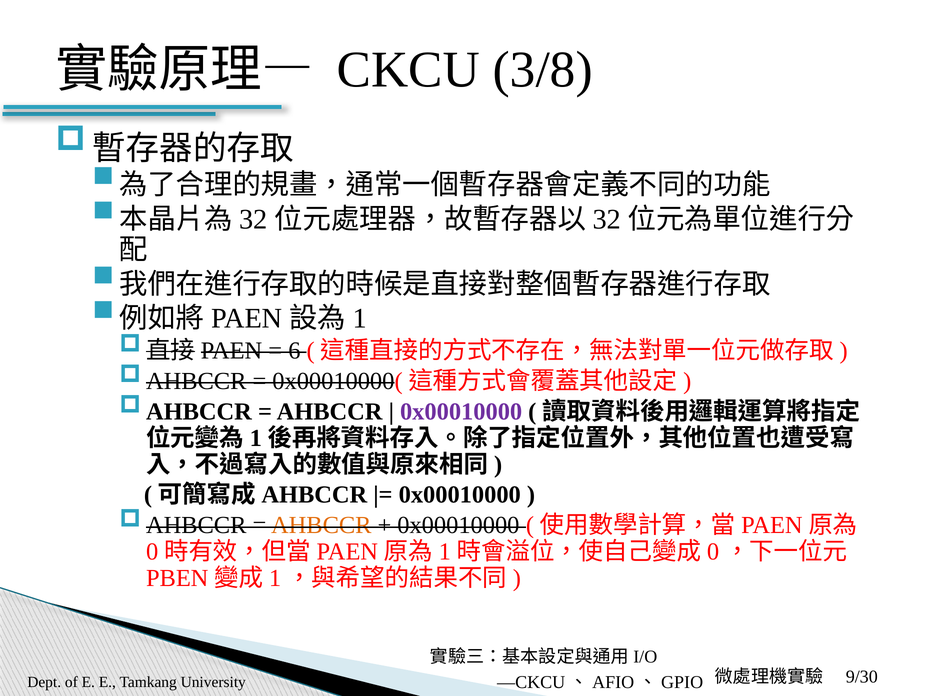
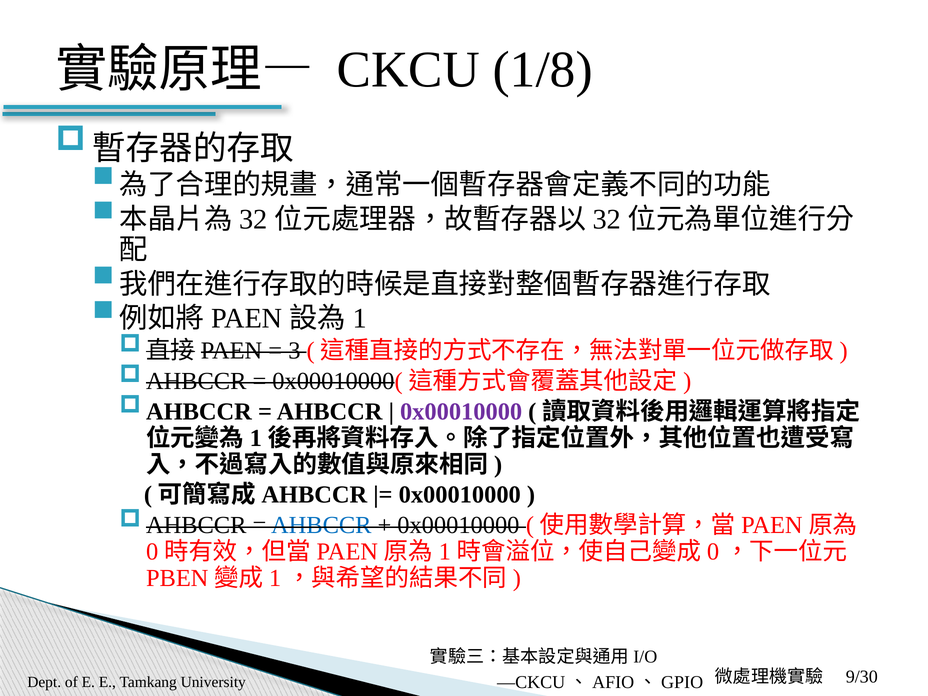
3/8: 3/8 -> 1/8
6: 6 -> 3
AHBCCR at (321, 525) colour: orange -> blue
